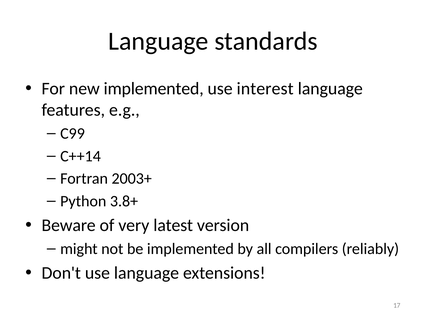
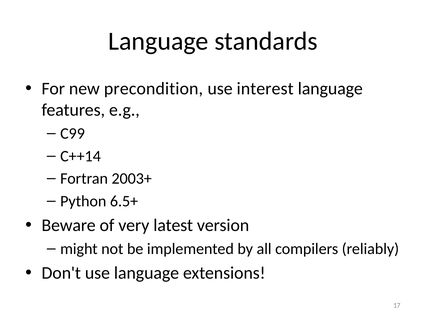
new implemented: implemented -> precondition
3.8+: 3.8+ -> 6.5+
